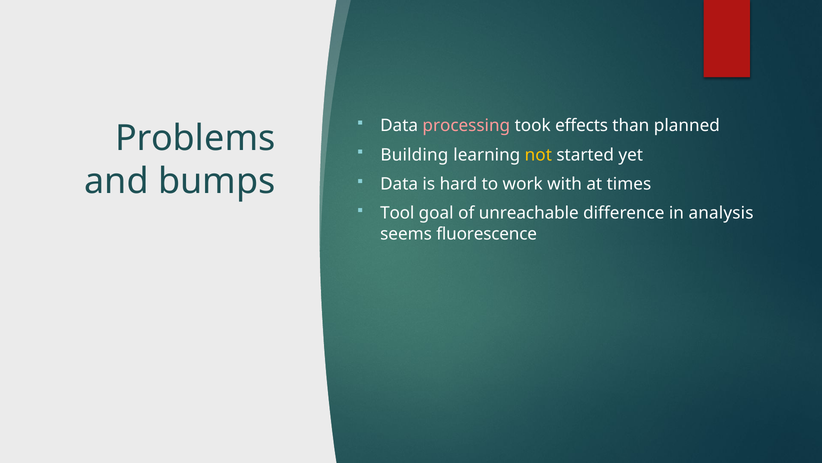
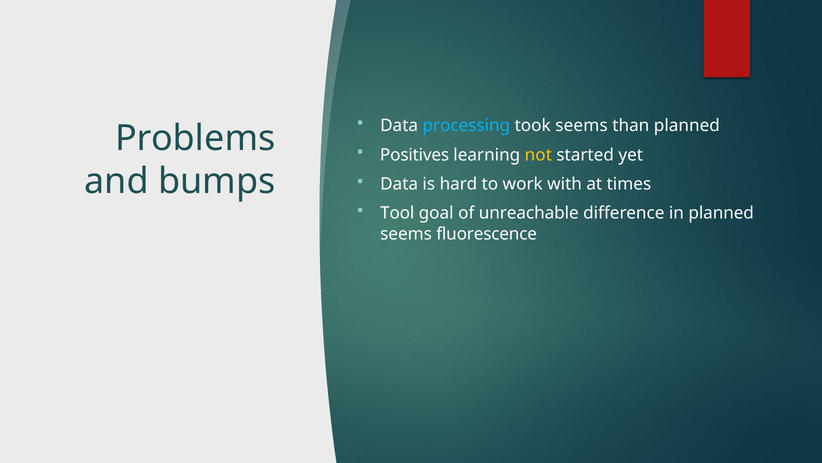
processing colour: pink -> light blue
took effects: effects -> seems
Building: Building -> Positives
in analysis: analysis -> planned
